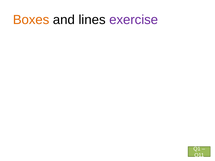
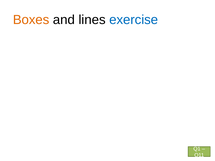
exercise colour: purple -> blue
